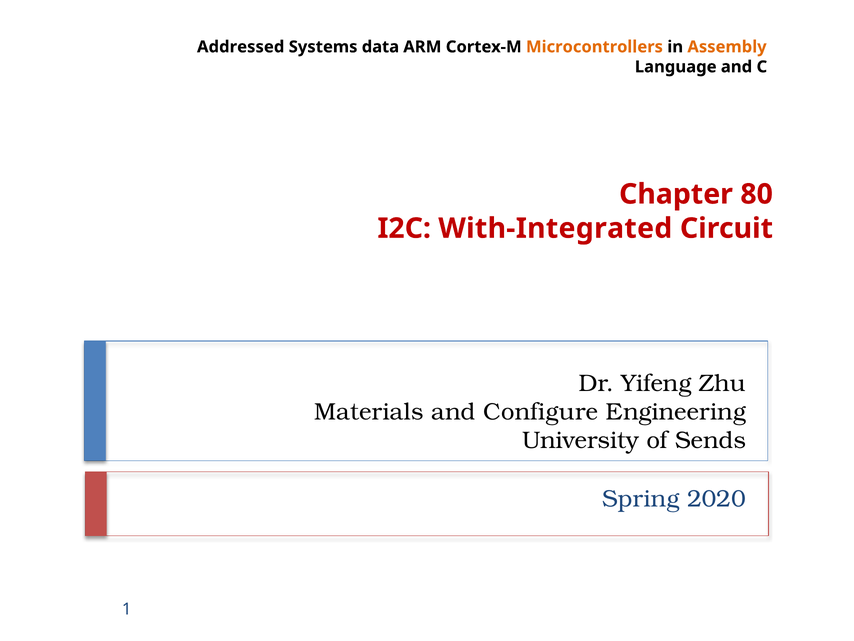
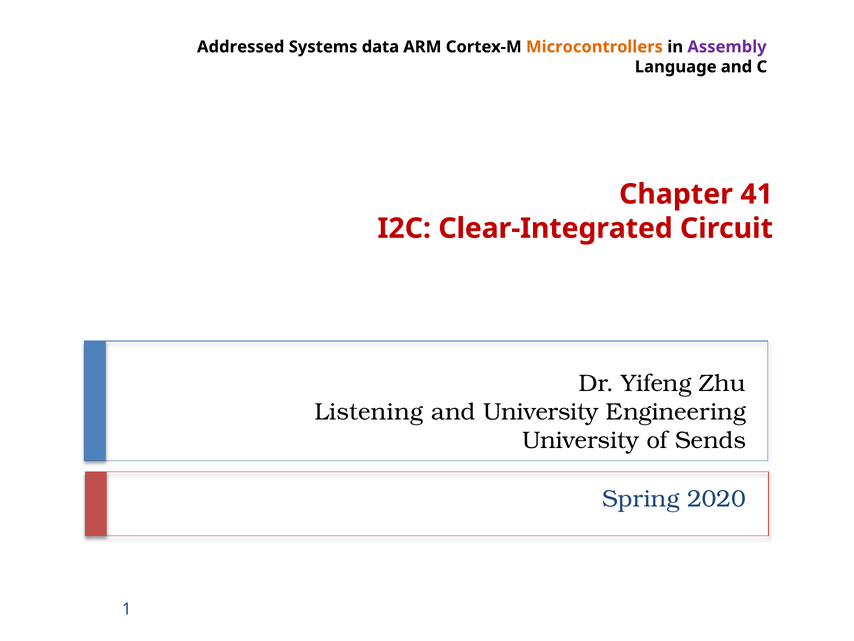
Assembly colour: orange -> purple
80: 80 -> 41
With-Integrated: With-Integrated -> Clear-Integrated
Materials: Materials -> Listening
and Configure: Configure -> University
